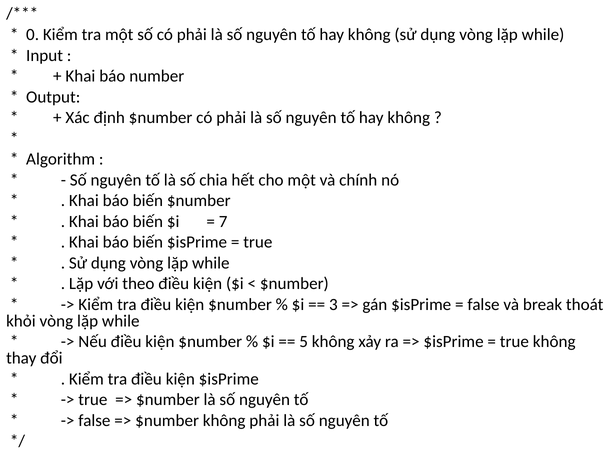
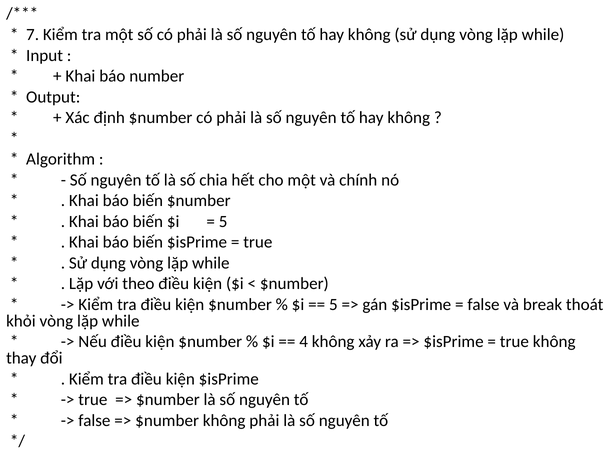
0: 0 -> 7
7 at (223, 221): 7 -> 5
3 at (333, 304): 3 -> 5
5: 5 -> 4
